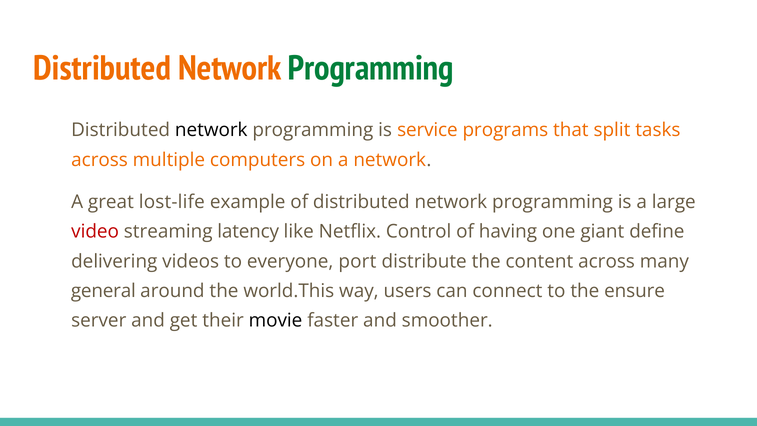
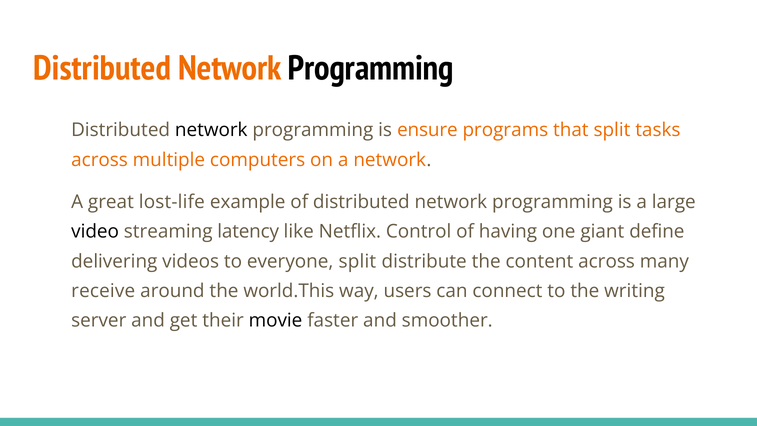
Programming at (371, 68) colour: green -> black
service: service -> ensure
video colour: red -> black
everyone port: port -> split
general: general -> receive
ensure: ensure -> writing
